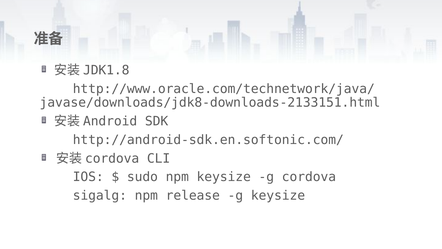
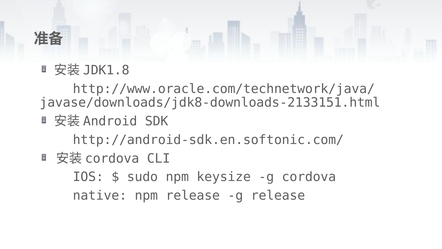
sigalg: sigalg -> native
g keysize: keysize -> release
